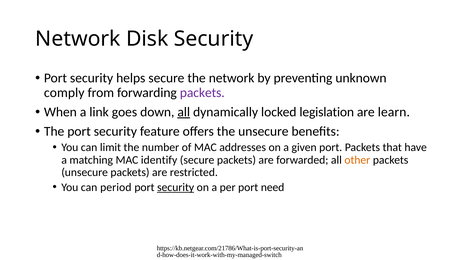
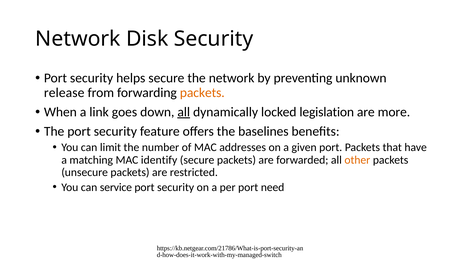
comply: comply -> release
packets at (202, 93) colour: purple -> orange
learn: learn -> more
the unsecure: unsecure -> baselines
period: period -> service
security at (176, 188) underline: present -> none
